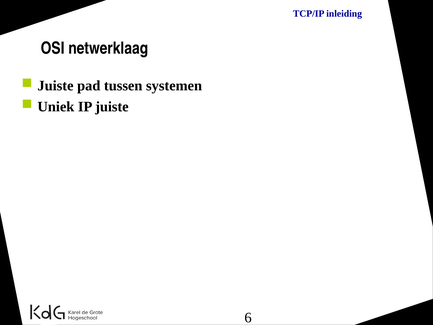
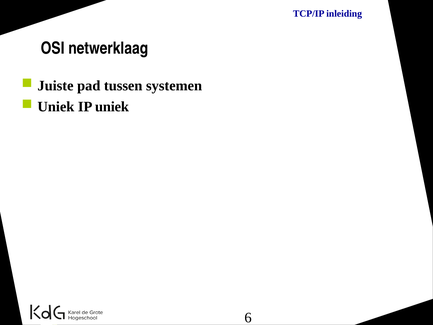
IP juiste: juiste -> uniek
